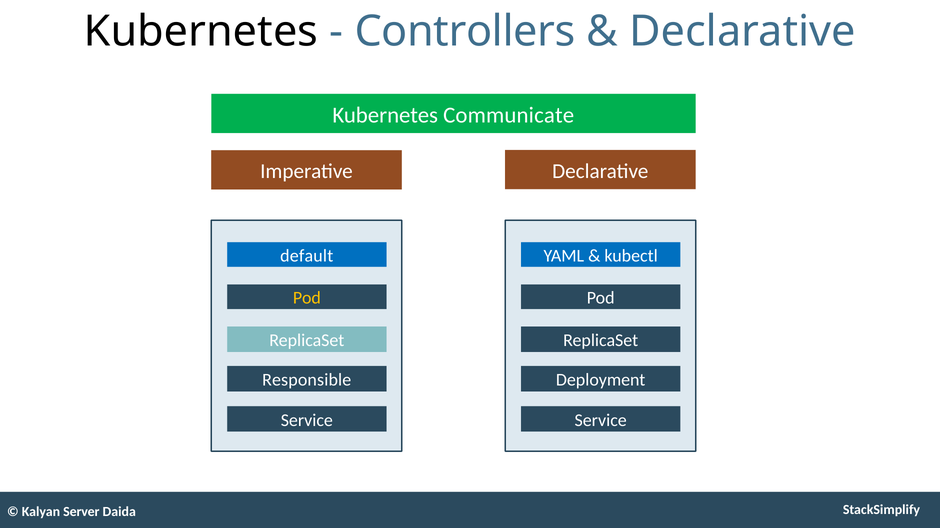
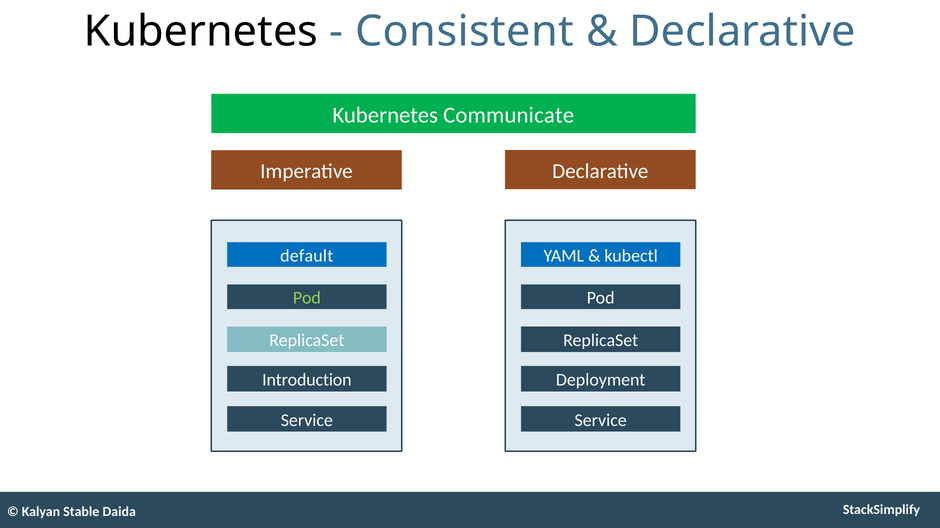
Controllers: Controllers -> Consistent
Pod at (307, 298) colour: yellow -> light green
Responsible: Responsible -> Introduction
Server: Server -> Stable
